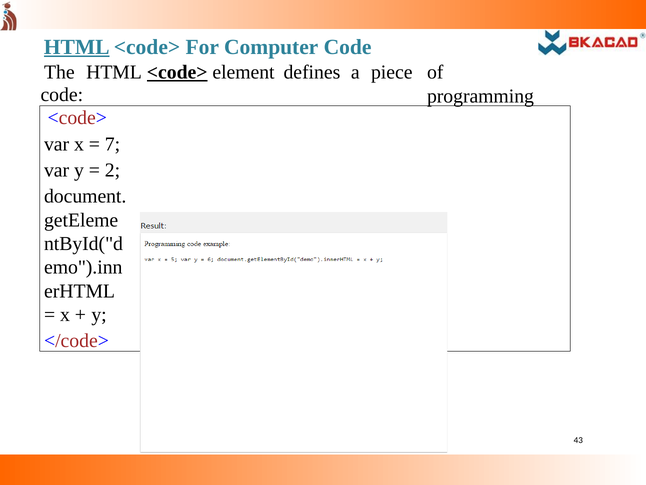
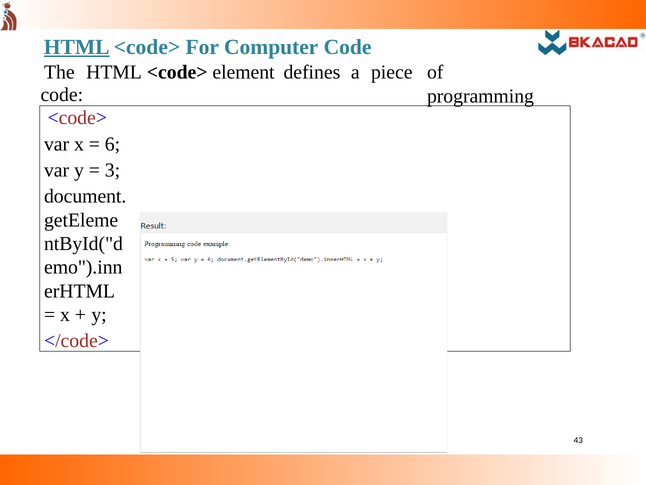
<code> at (177, 72) underline: present -> none
7: 7 -> 6
2: 2 -> 3
